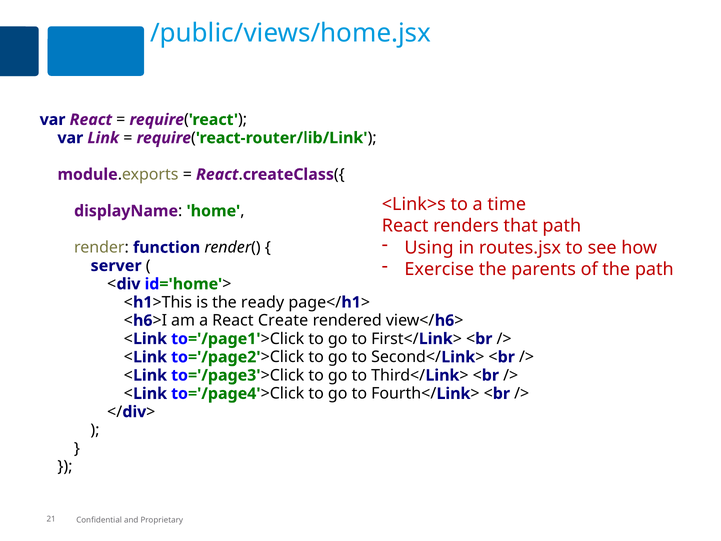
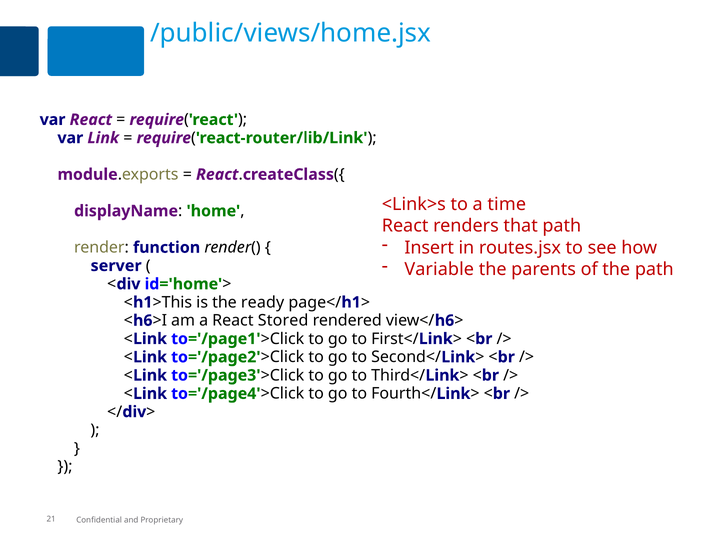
Using: Using -> Insert
Exercise: Exercise -> Variable
Create: Create -> Stored
